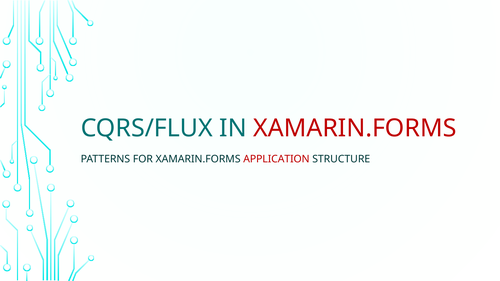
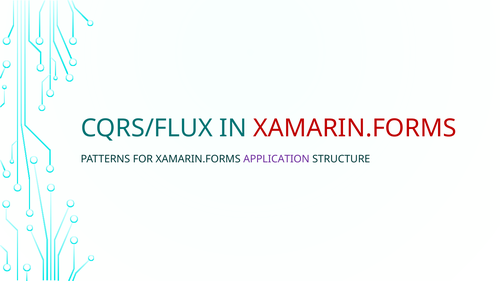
APPLICATION colour: red -> purple
